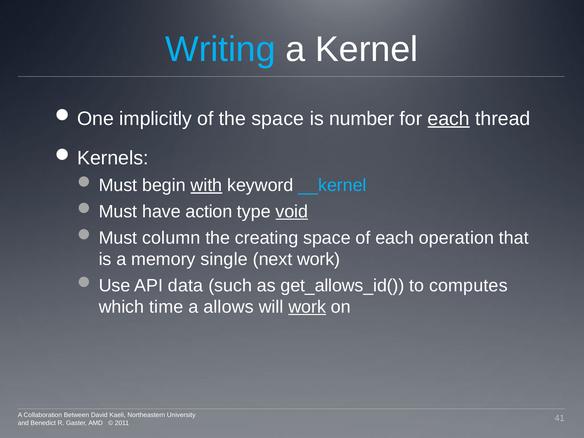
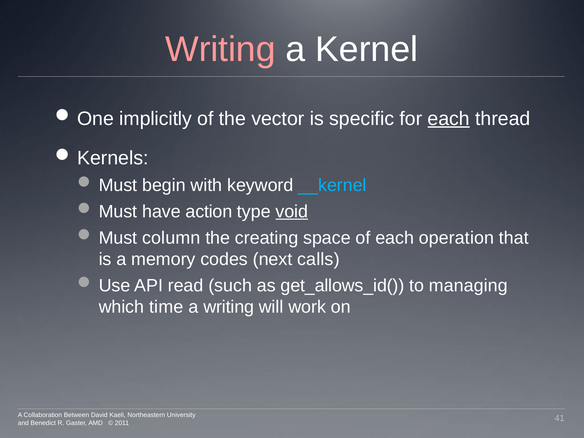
Writing at (220, 49) colour: light blue -> pink
the space: space -> vector
number: number -> specific
with underline: present -> none
single: single -> codes
next work: work -> calls
data: data -> read
computes: computes -> managing
a allows: allows -> writing
work at (307, 307) underline: present -> none
